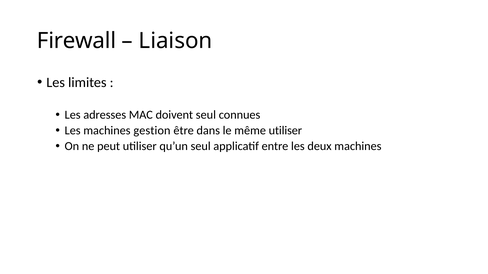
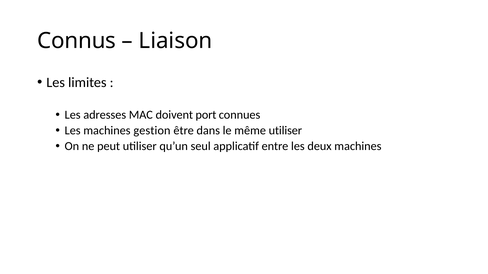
Firewall: Firewall -> Connus
doivent seul: seul -> port
